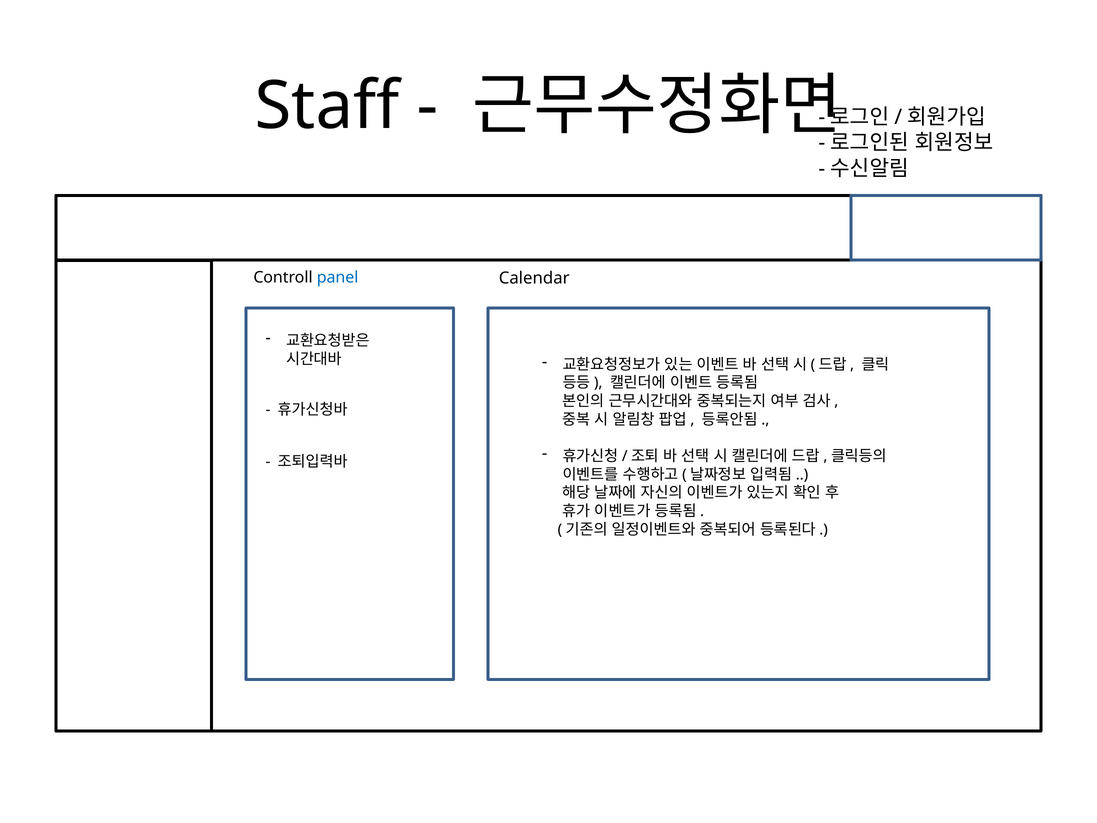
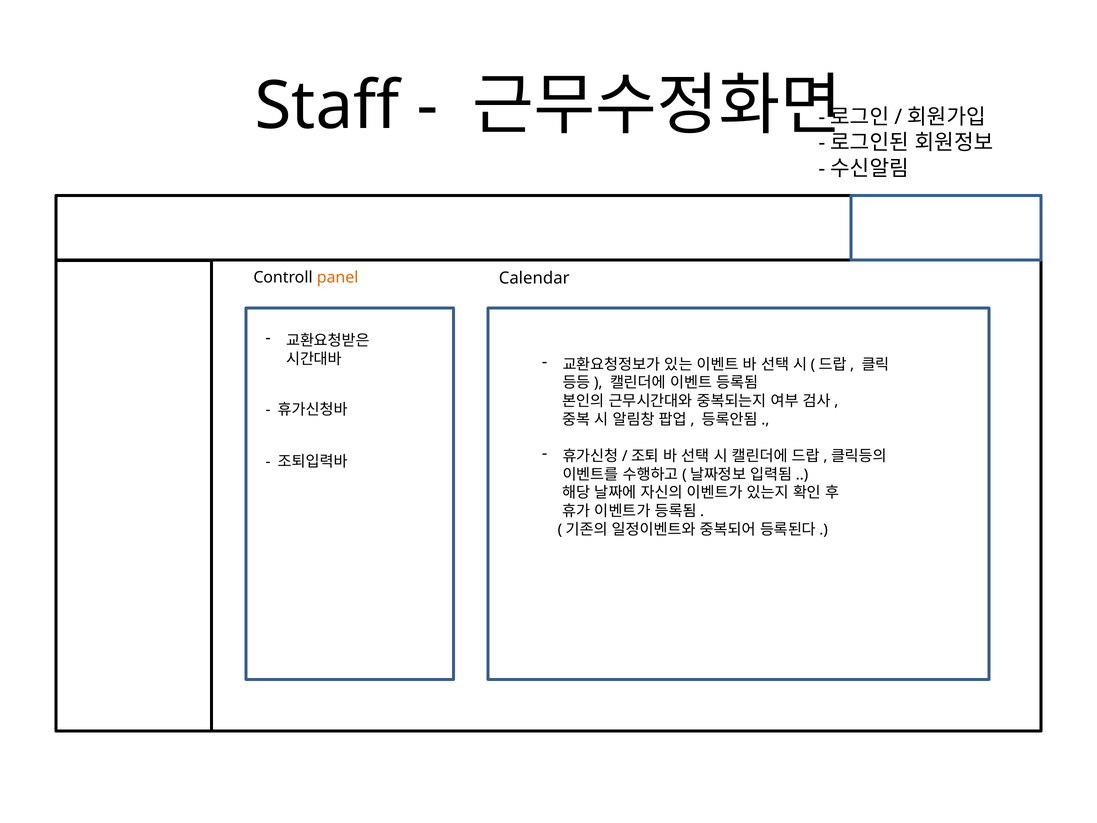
panel colour: blue -> orange
